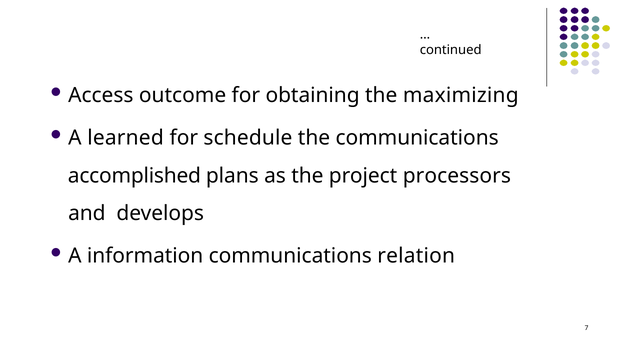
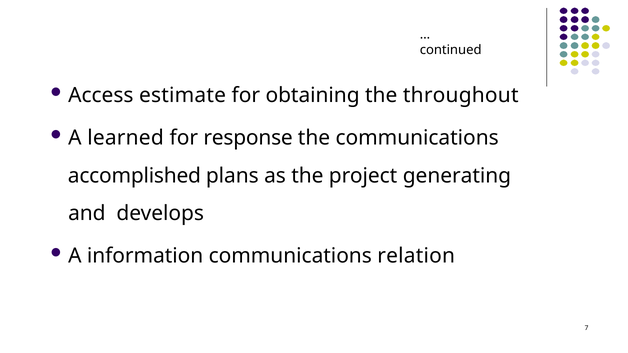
outcome: outcome -> estimate
maximizing: maximizing -> throughout
schedule: schedule -> response
processors: processors -> generating
